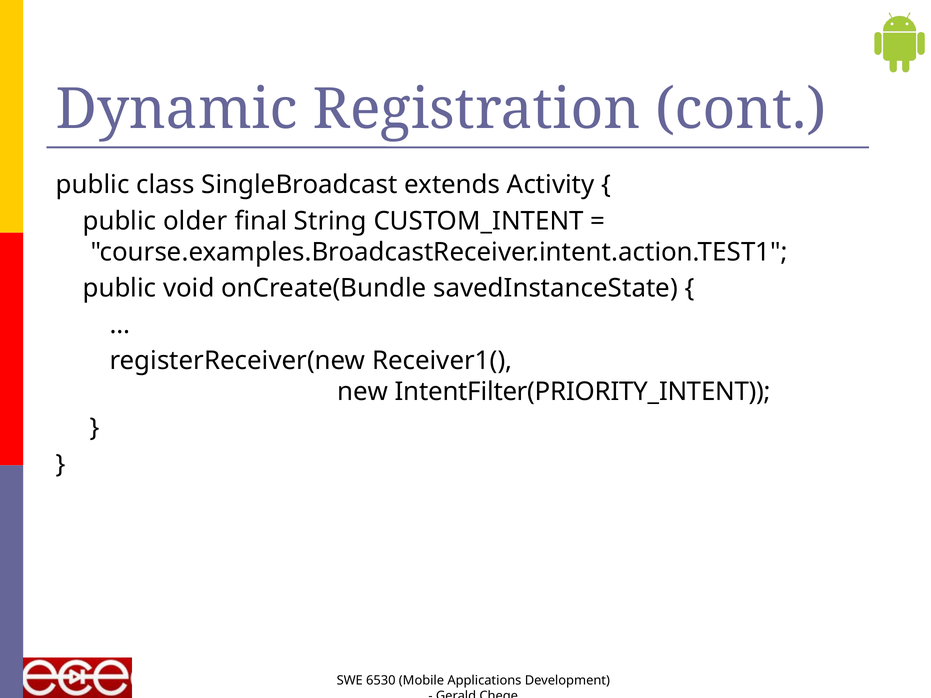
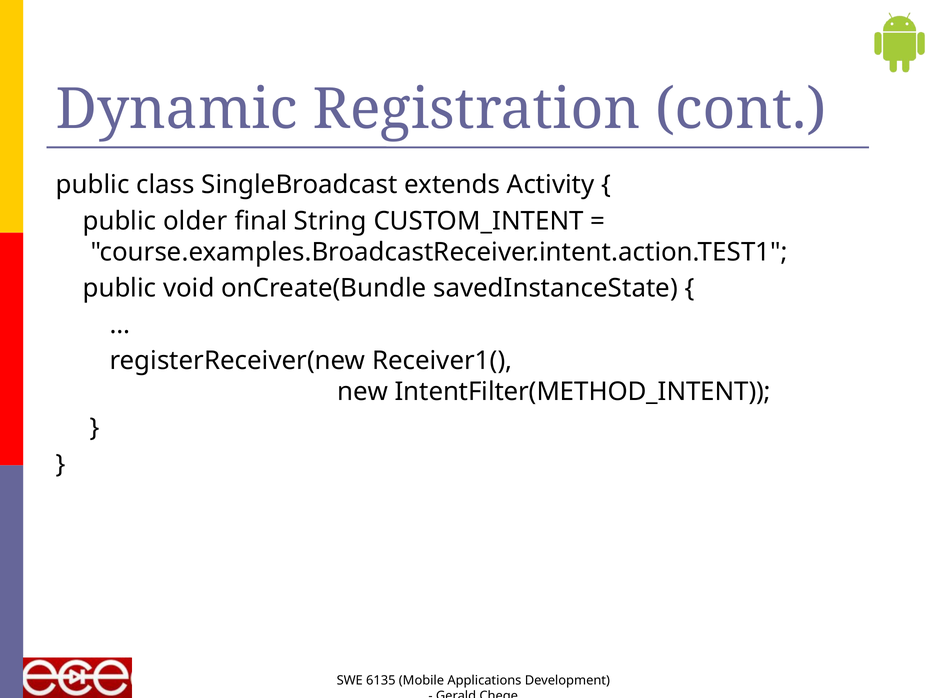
IntentFilter(PRIORITY_INTENT: IntentFilter(PRIORITY_INTENT -> IntentFilter(METHOD_INTENT
6530: 6530 -> 6135
